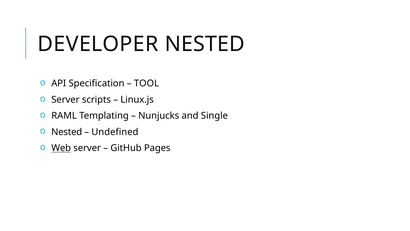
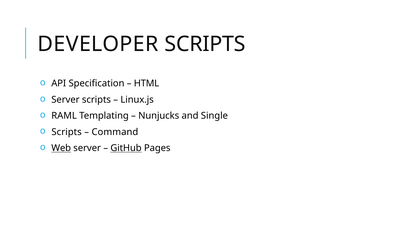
DEVELOPER NESTED: NESTED -> SCRIPTS
TOOL: TOOL -> HTML
Nested at (67, 132): Nested -> Scripts
Undefined: Undefined -> Command
GitHub underline: none -> present
